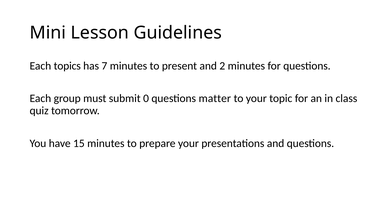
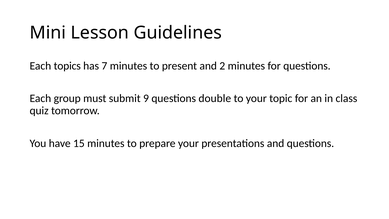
0: 0 -> 9
matter: matter -> double
